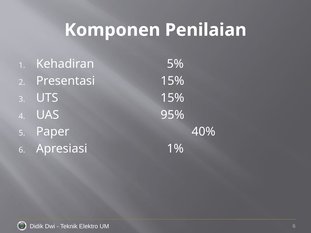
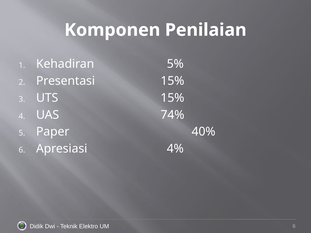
95%: 95% -> 74%
1%: 1% -> 4%
